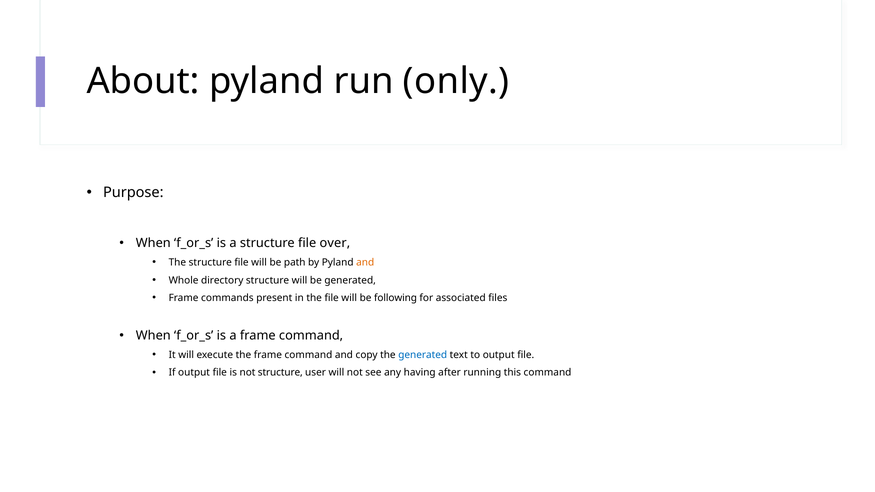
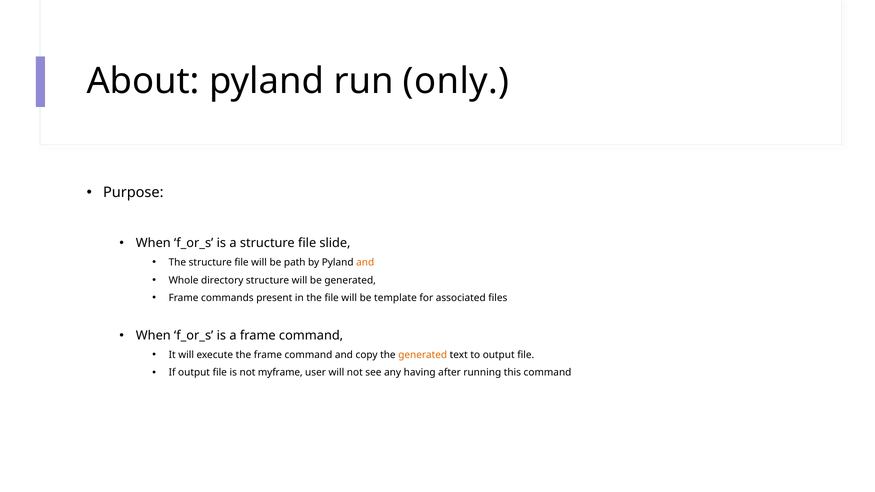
over: over -> slide
following: following -> template
generated at (423, 355) colour: blue -> orange
not structure: structure -> myframe
